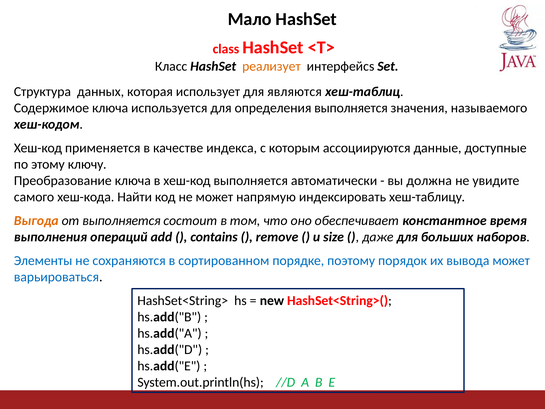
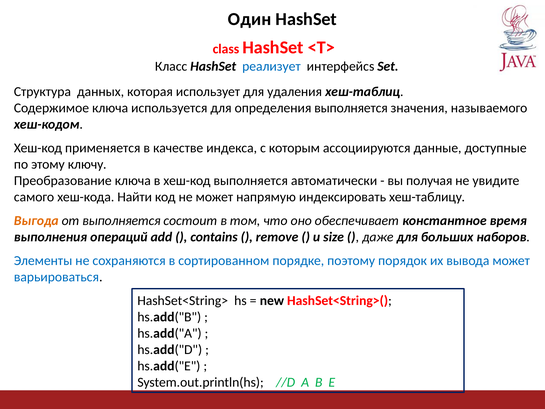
Мало: Мало -> Один
реализует colour: orange -> blue
являются: являются -> удаления
должна: должна -> получая
